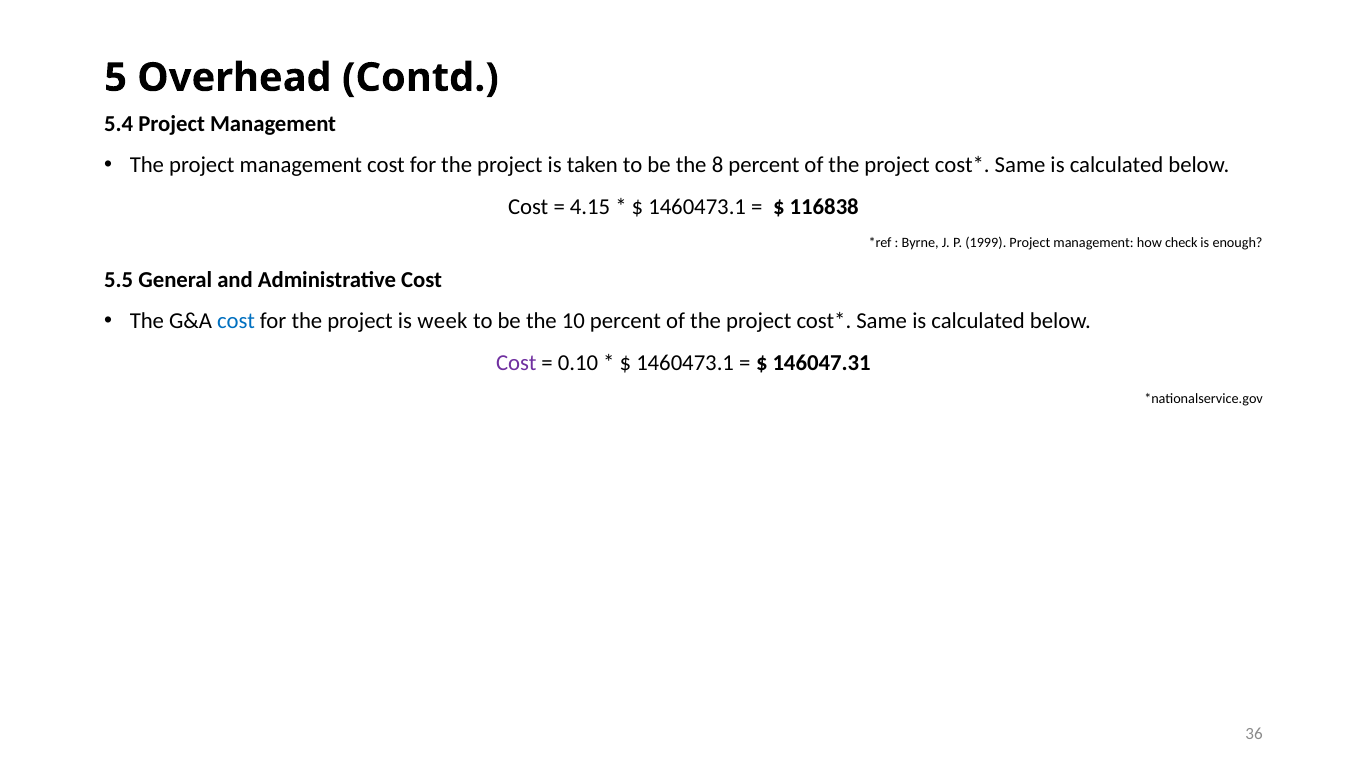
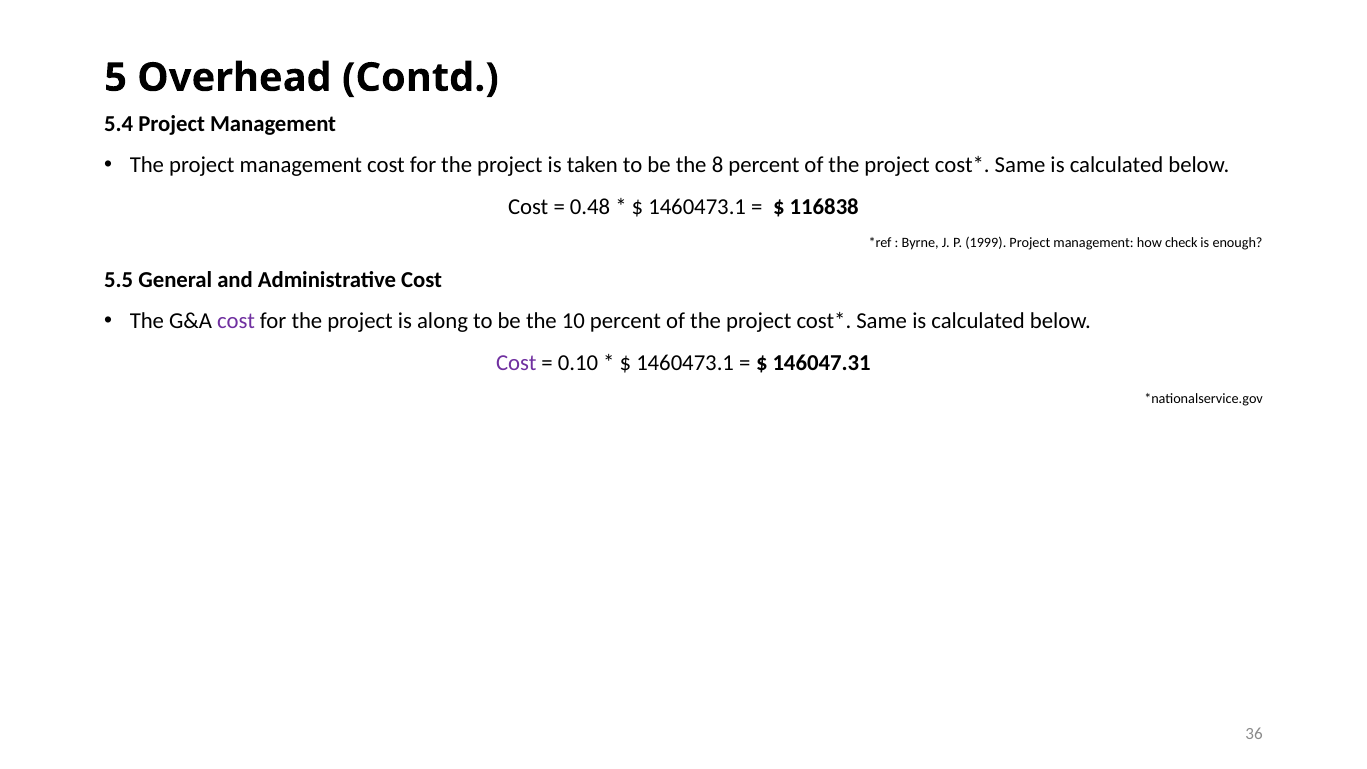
4.15: 4.15 -> 0.48
cost at (236, 321) colour: blue -> purple
week: week -> along
